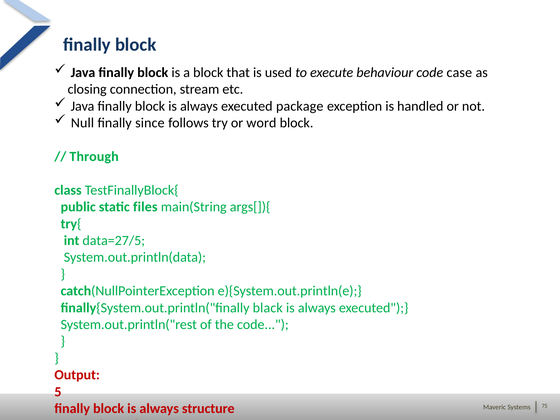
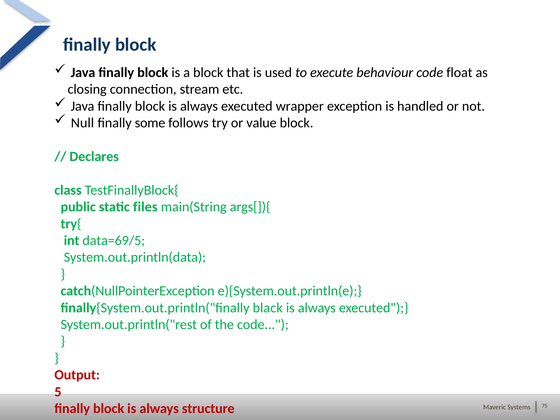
case: case -> float
package: package -> wrapper
since: since -> some
word: word -> value
Through: Through -> Declares
data=27/5: data=27/5 -> data=69/5
